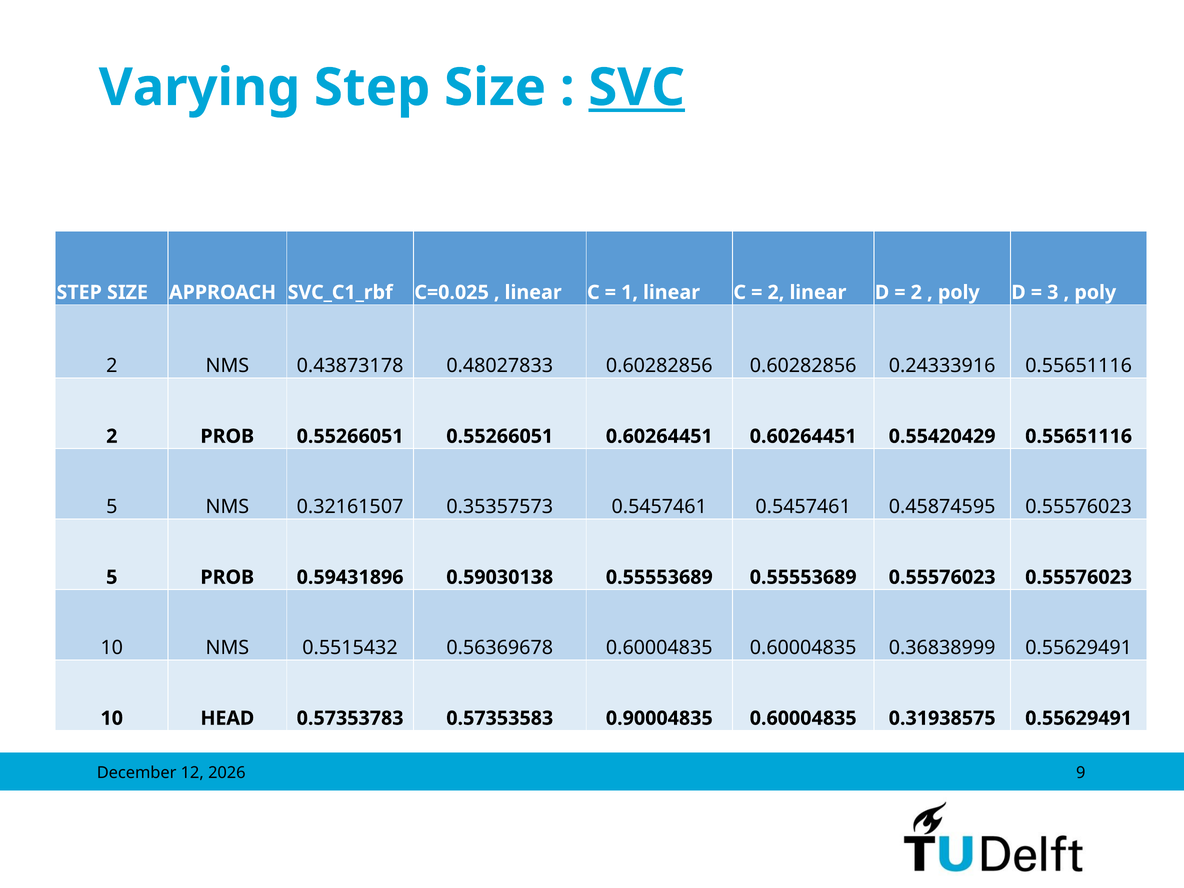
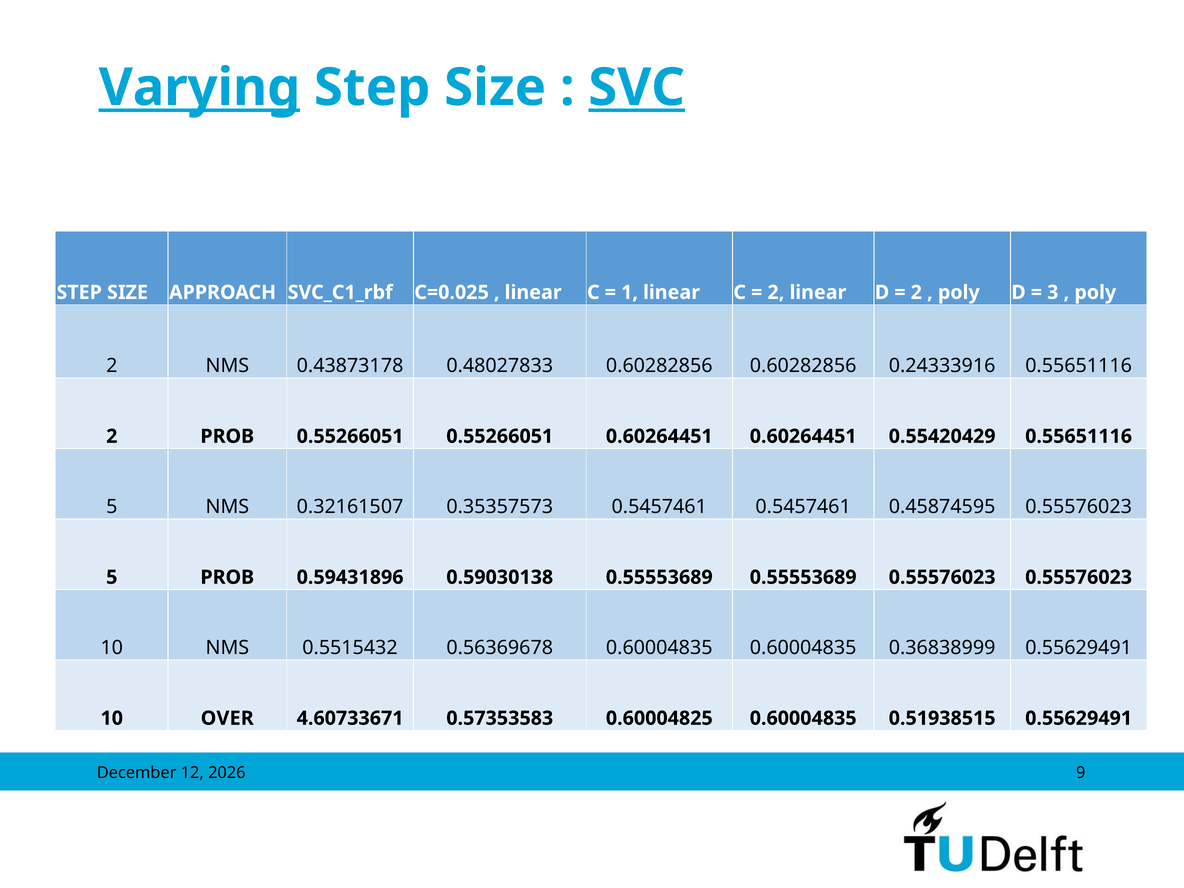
Varying underline: none -> present
HEAD: HEAD -> OVER
0.57353783: 0.57353783 -> 4.60733671
0.90004835: 0.90004835 -> 0.60004825
0.31938575: 0.31938575 -> 0.51938515
